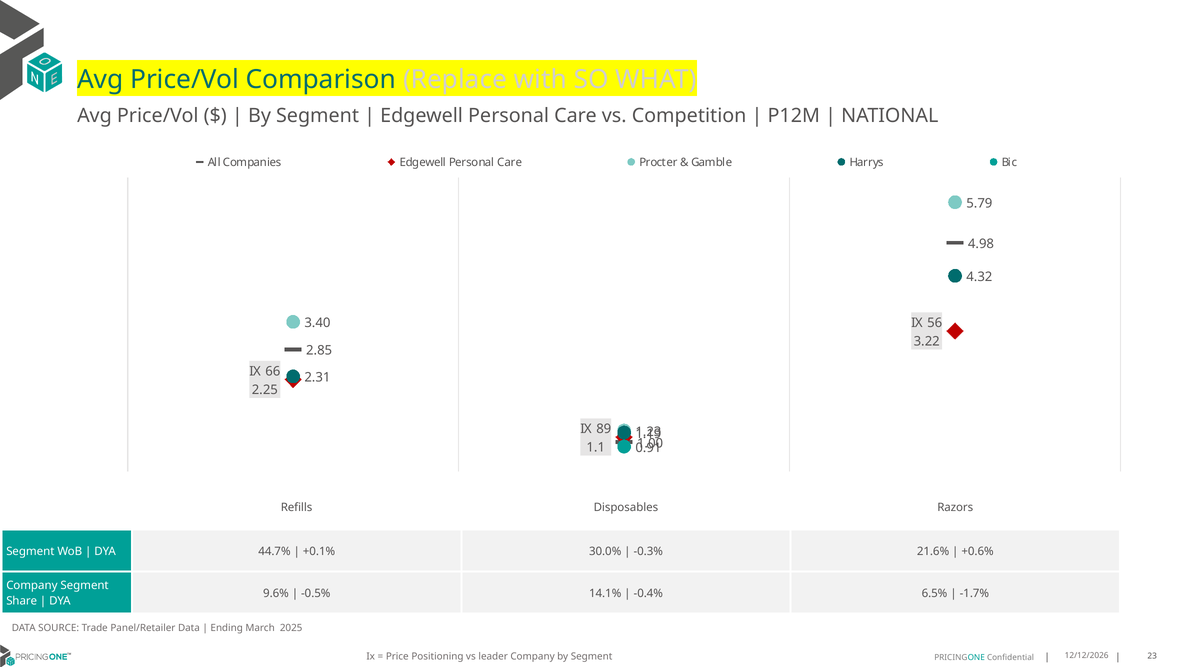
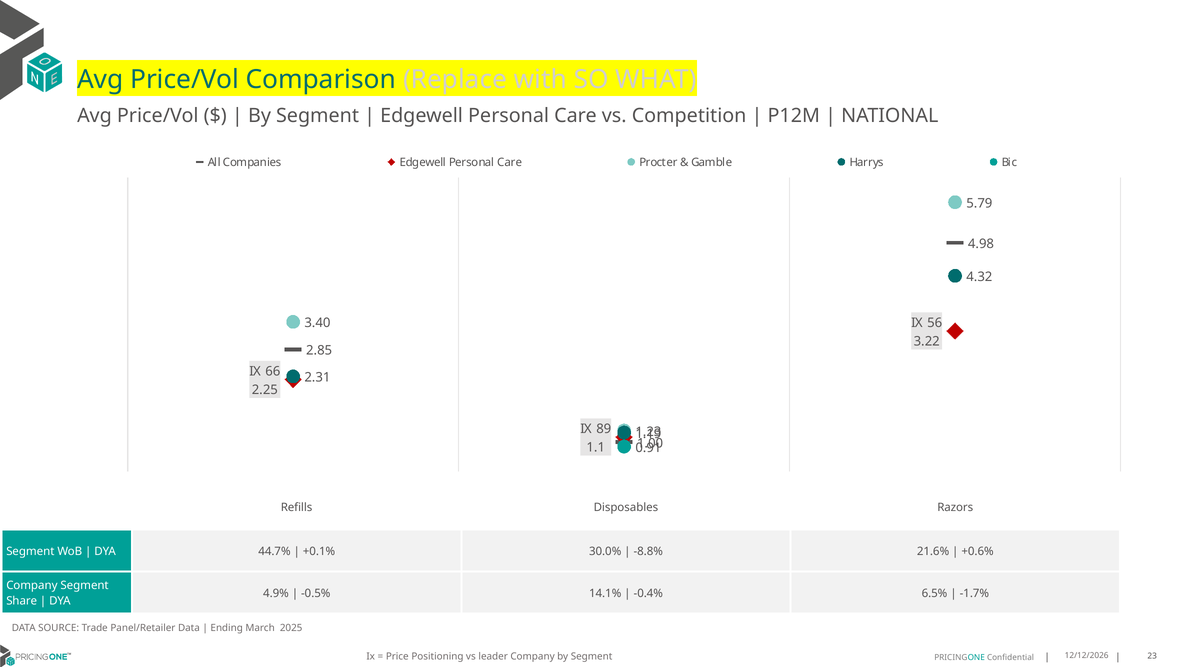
-0.3%: -0.3% -> -8.8%
9.6%: 9.6% -> 4.9%
